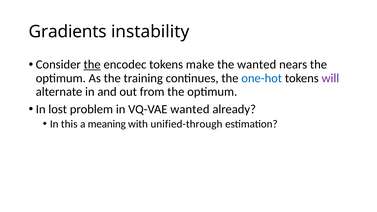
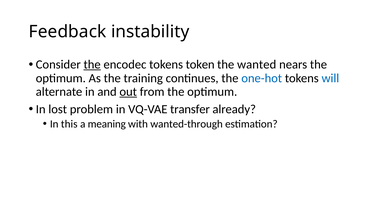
Gradients: Gradients -> Feedback
make: make -> token
will colour: purple -> blue
out underline: none -> present
VQ-VAE wanted: wanted -> transfer
unified-through: unified-through -> wanted-through
